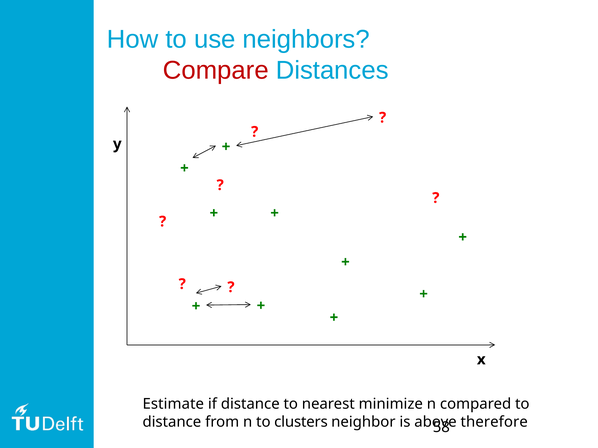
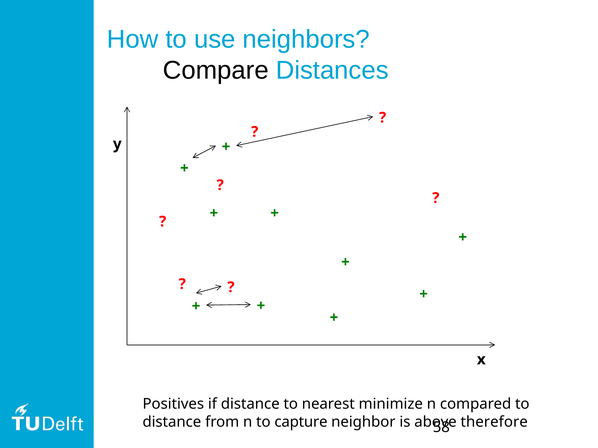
Compare colour: red -> black
Estimate: Estimate -> Positives
clusters: clusters -> capture
